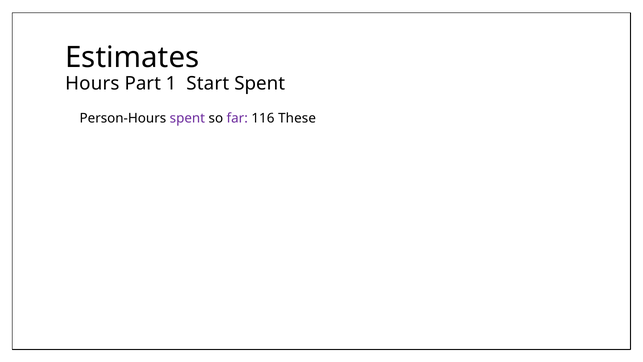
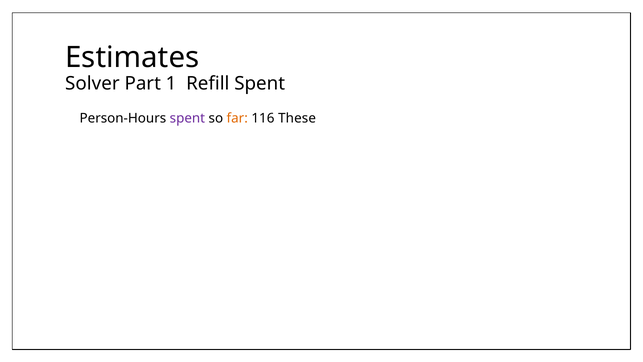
Hours: Hours -> Solver
Start: Start -> Refill
far colour: purple -> orange
